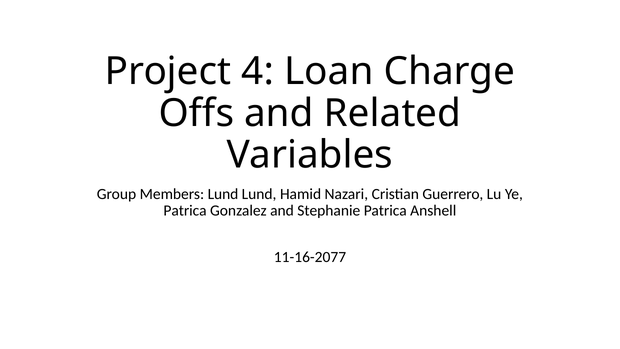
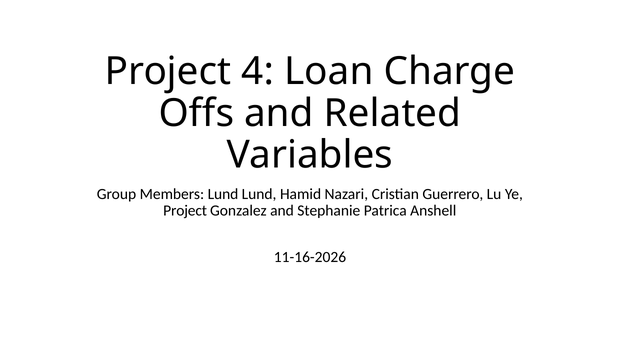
Patrica at (185, 211): Patrica -> Project
11-16-2077: 11-16-2077 -> 11-16-2026
